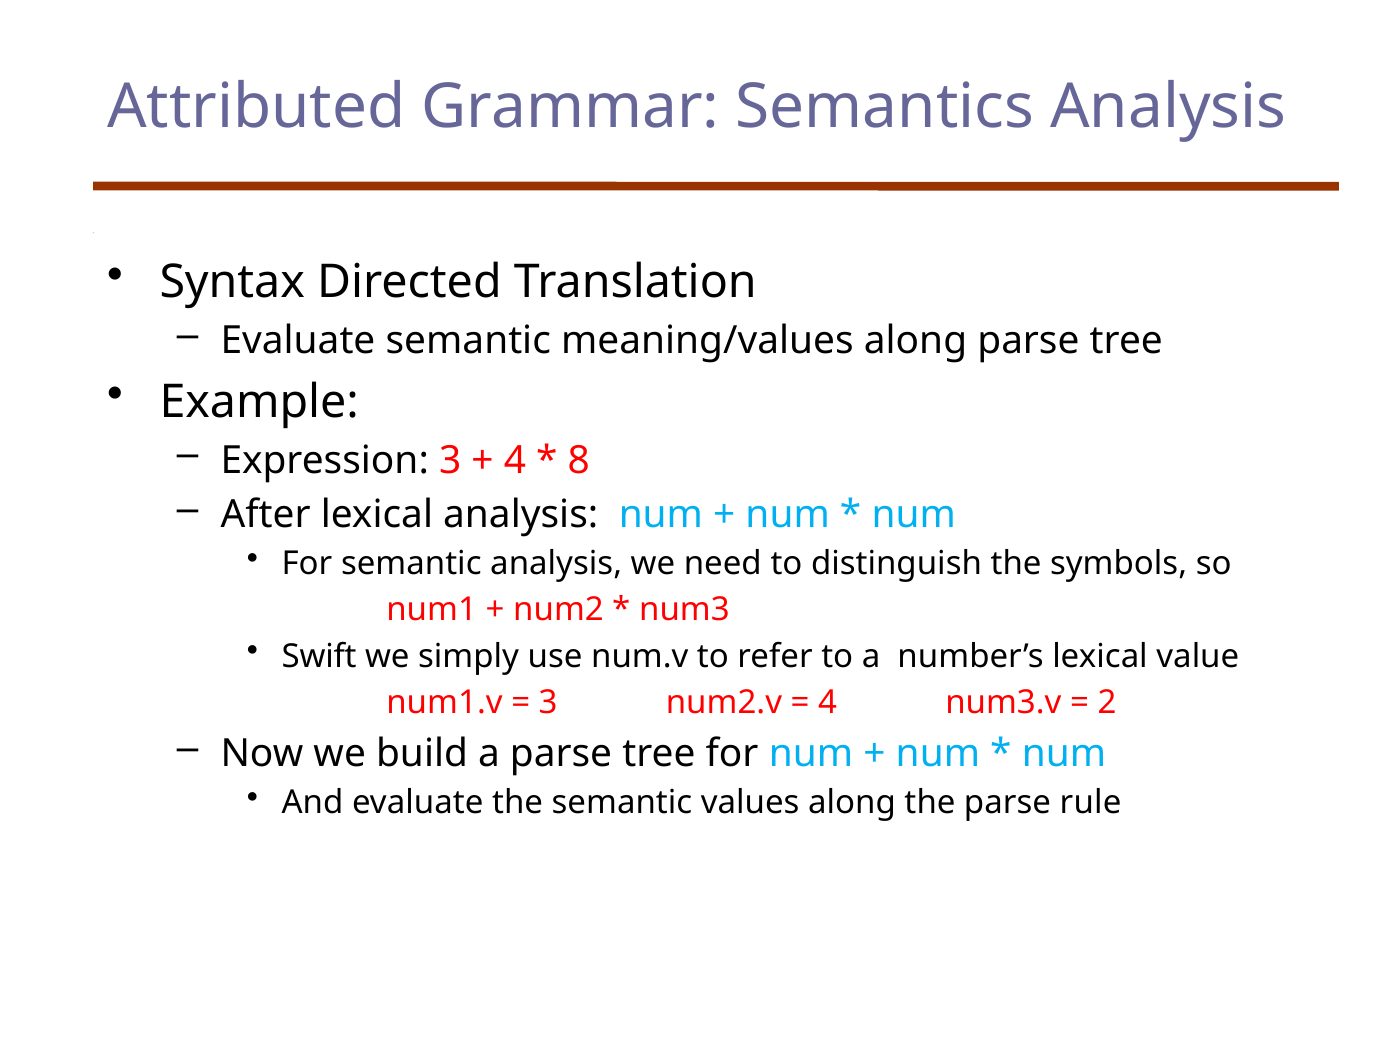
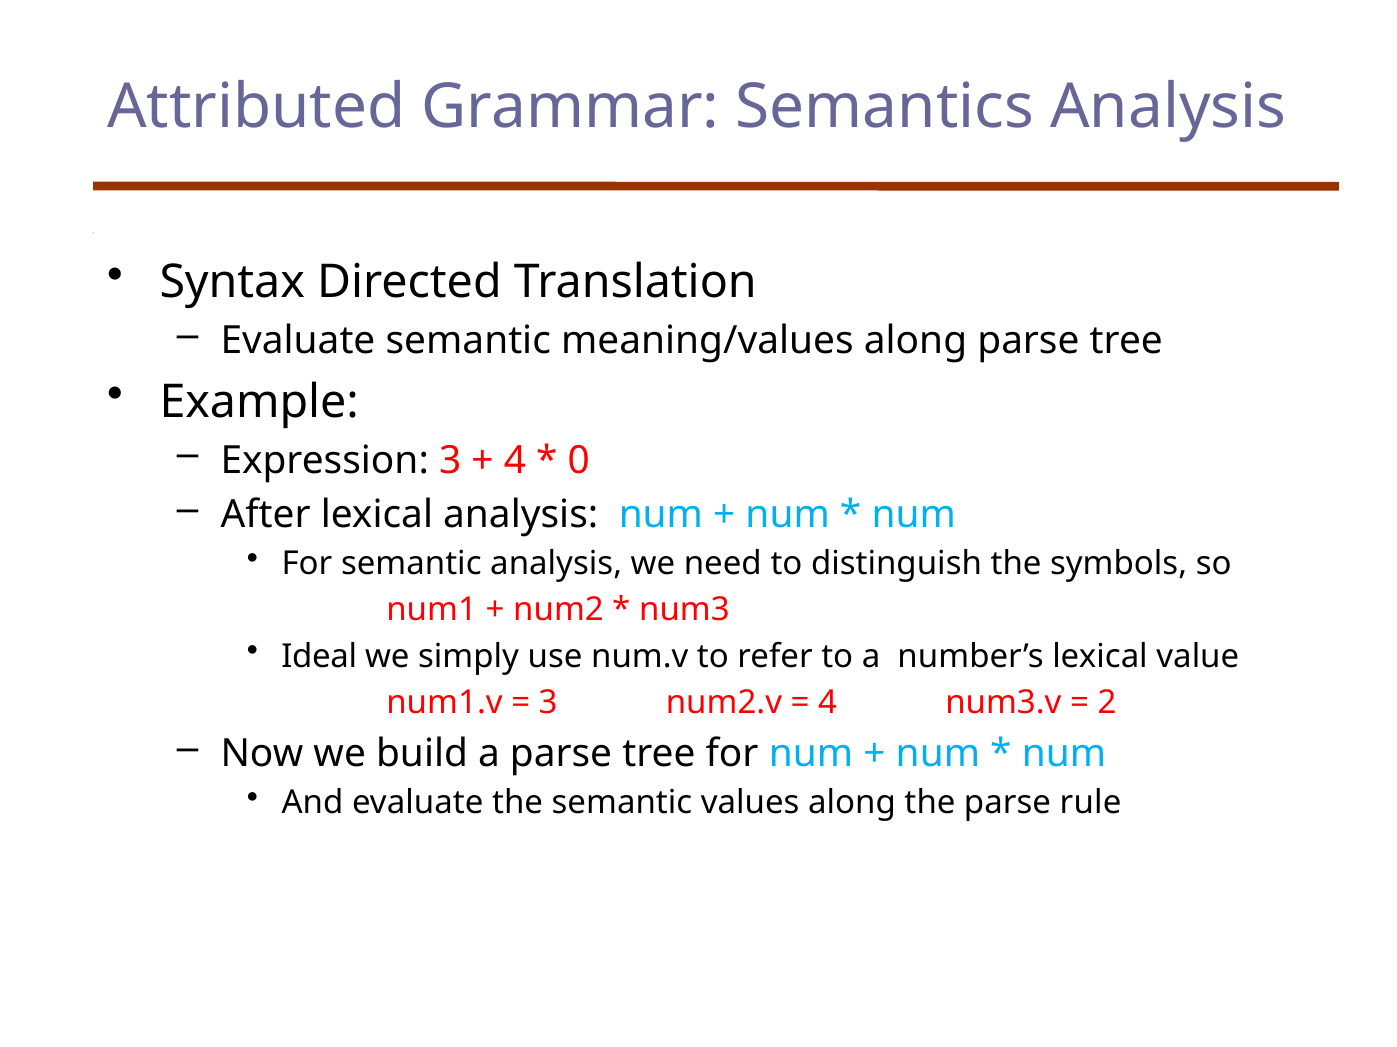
8: 8 -> 0
Swift: Swift -> Ideal
